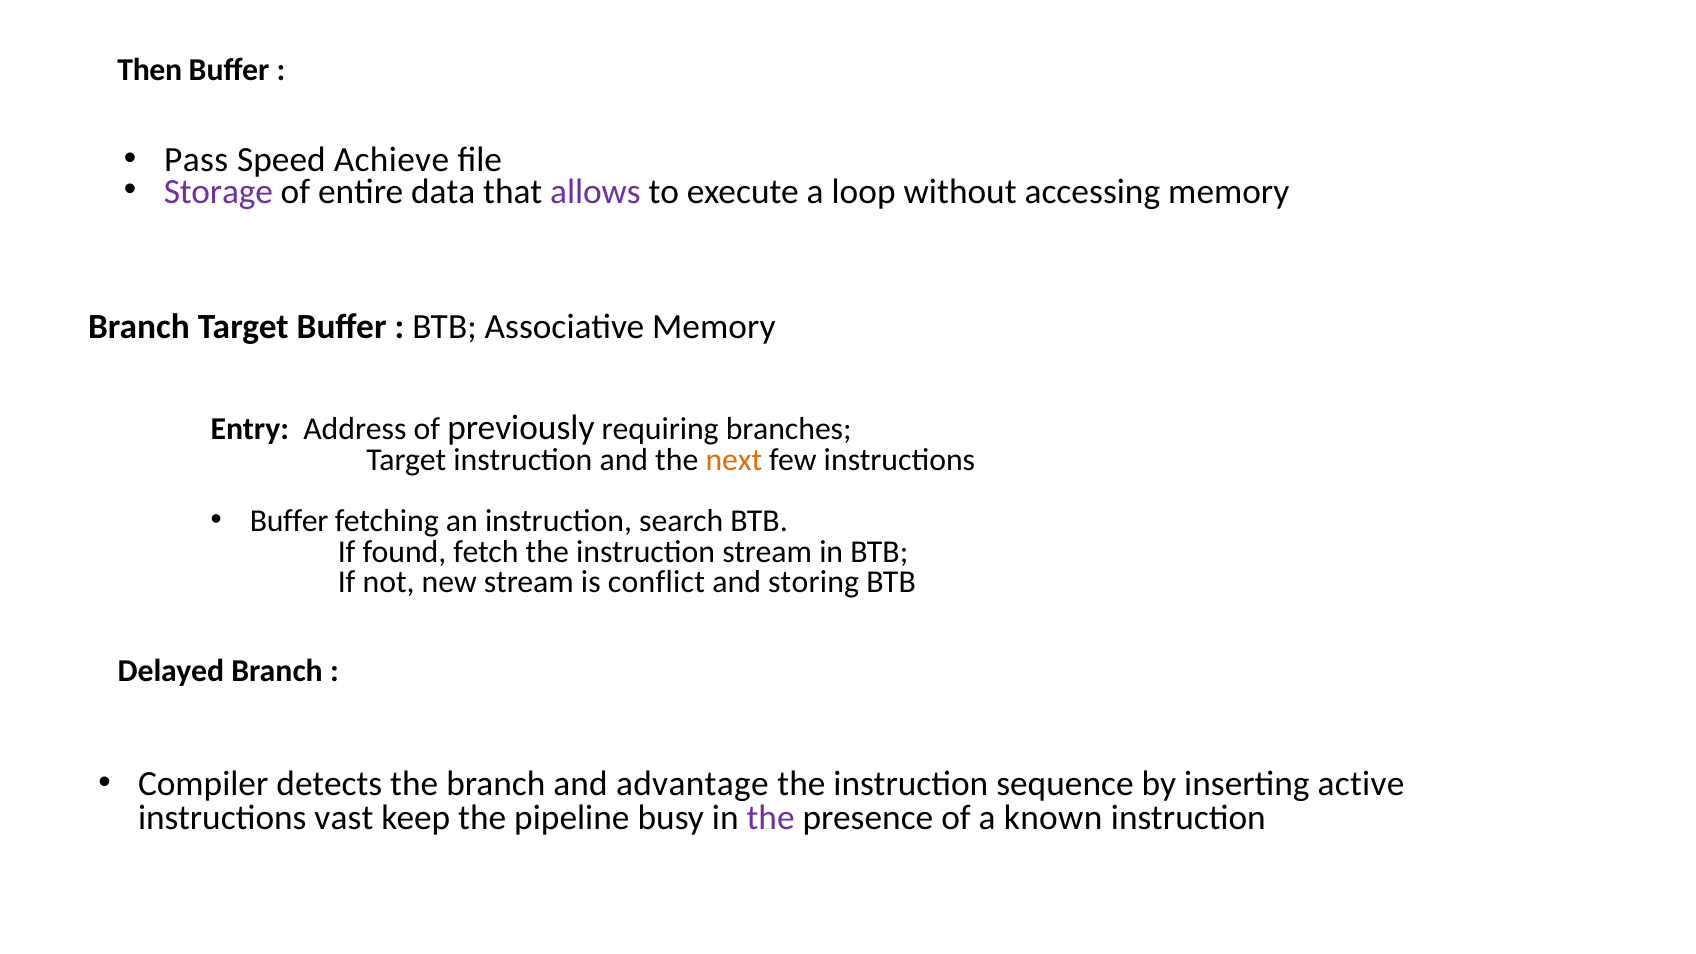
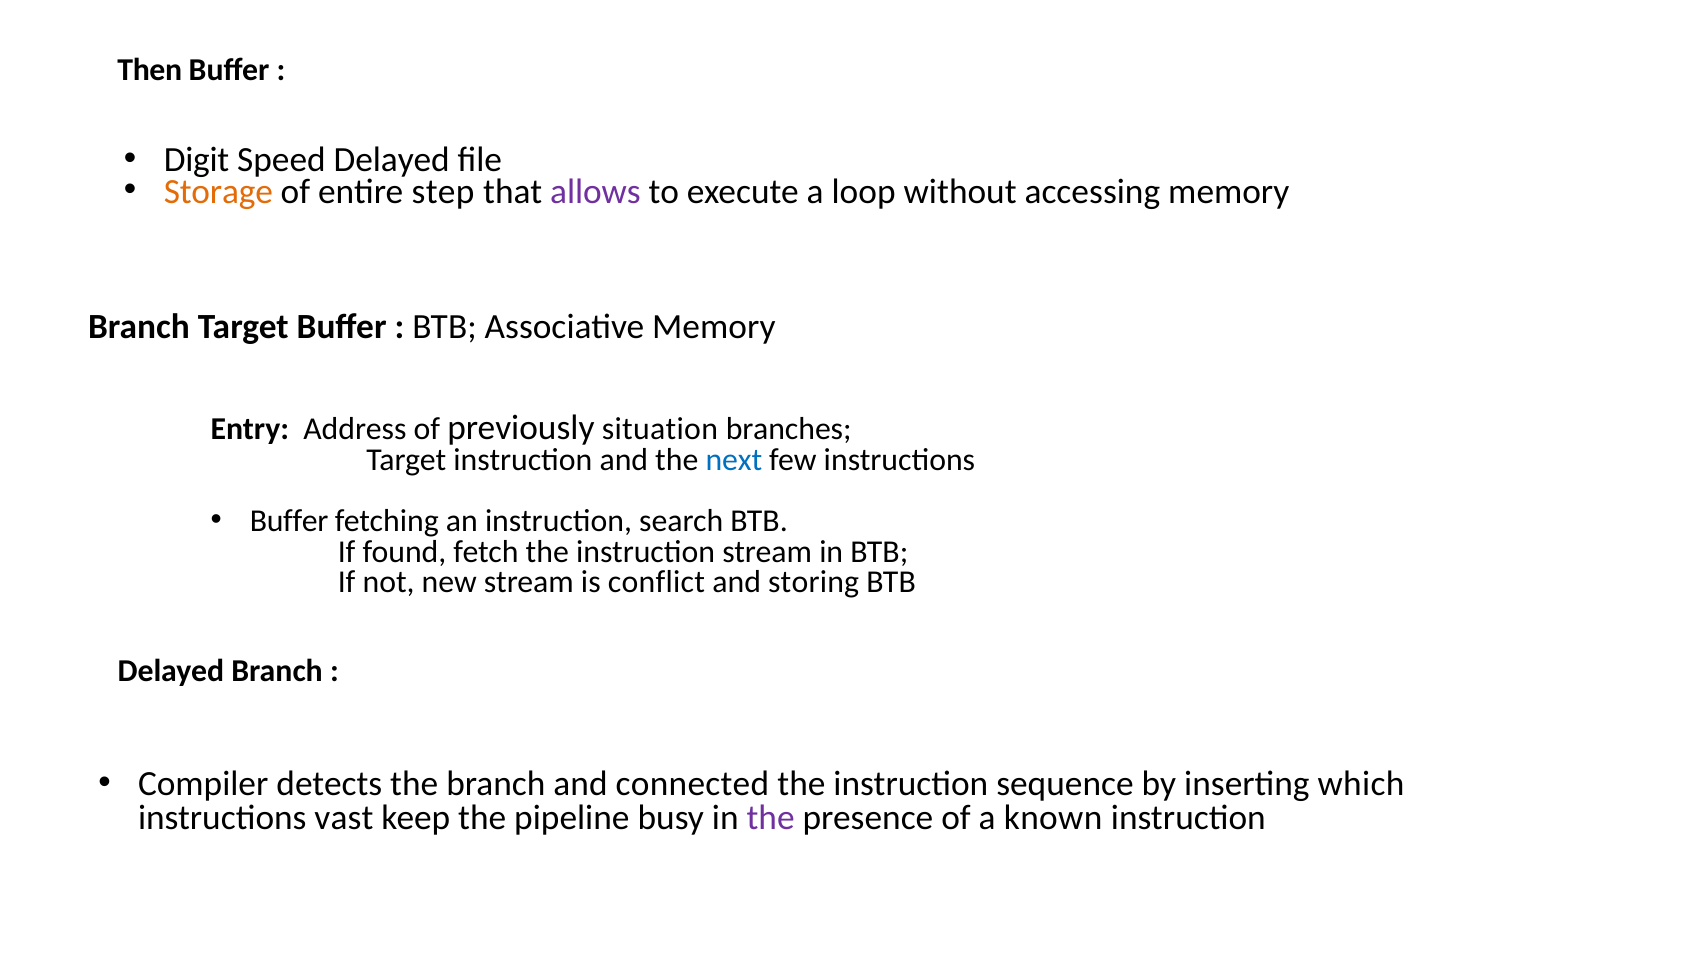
Pass: Pass -> Digit
Speed Achieve: Achieve -> Delayed
Storage colour: purple -> orange
data: data -> step
requiring: requiring -> situation
next colour: orange -> blue
advantage: advantage -> connected
active: active -> which
